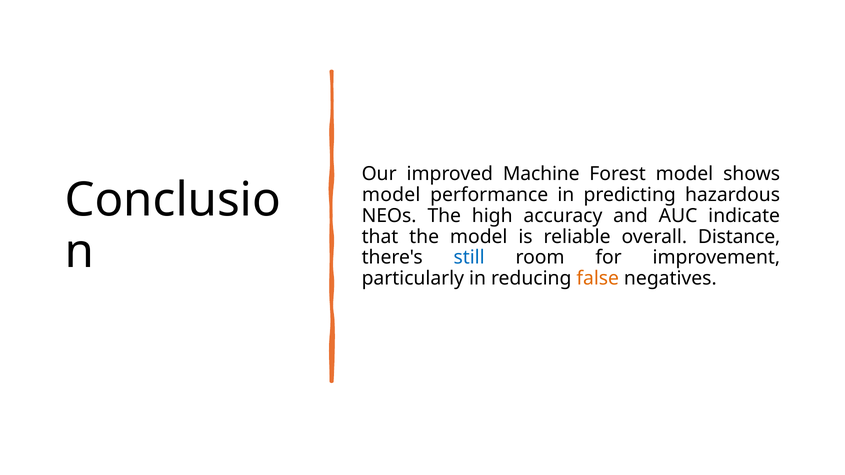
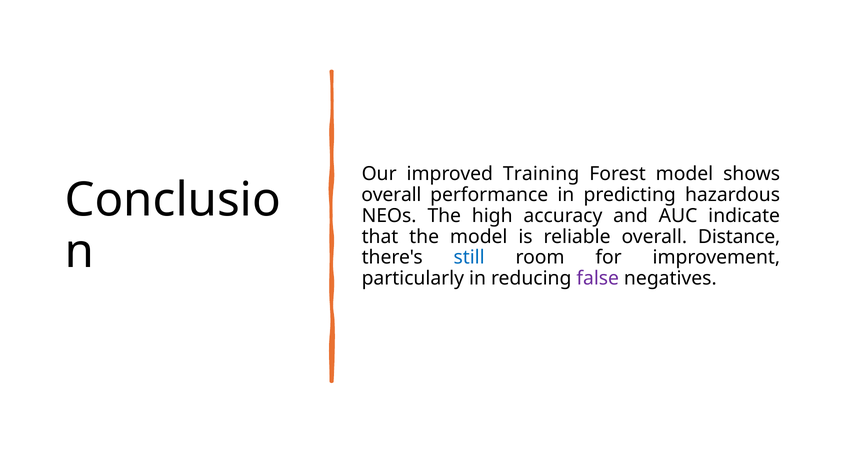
Machine: Machine -> Training
model at (391, 195): model -> overall
false colour: orange -> purple
